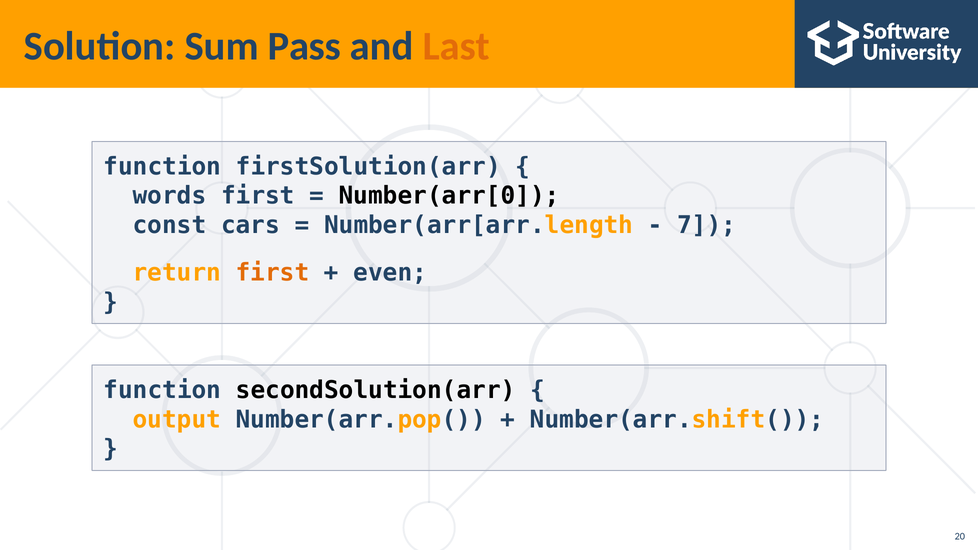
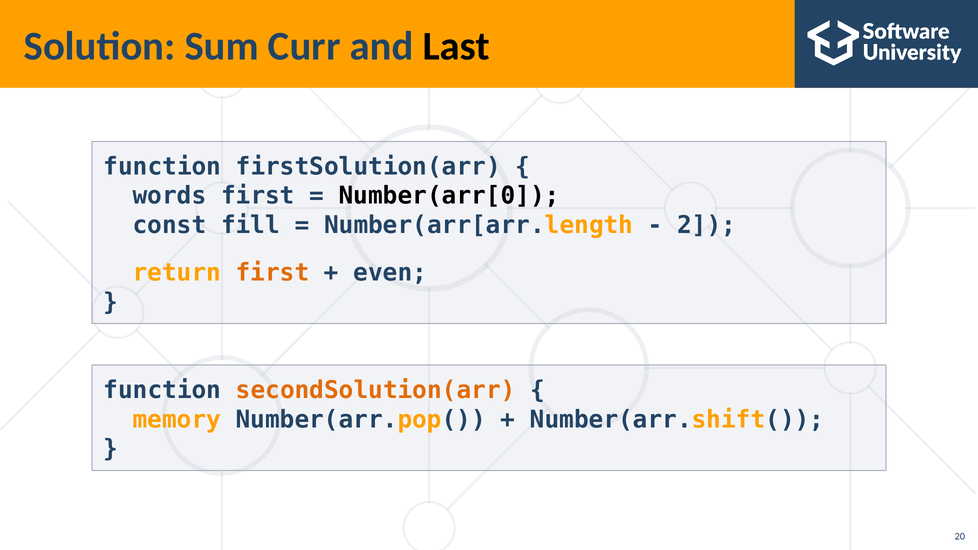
Pass: Pass -> Curr
Last colour: orange -> black
cars: cars -> fill
7: 7 -> 2
secondSolution(arr colour: black -> orange
output: output -> memory
